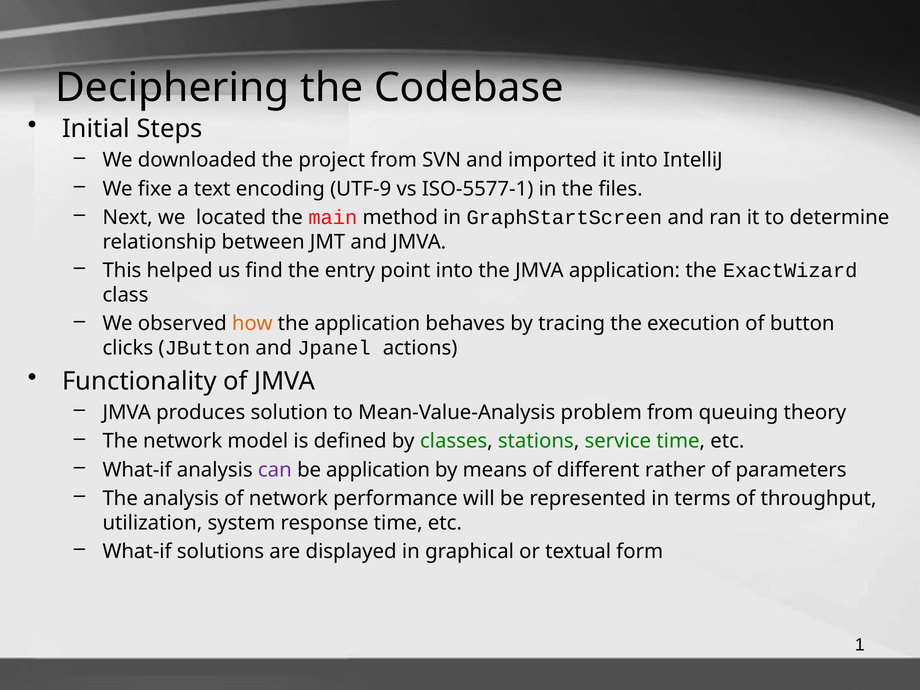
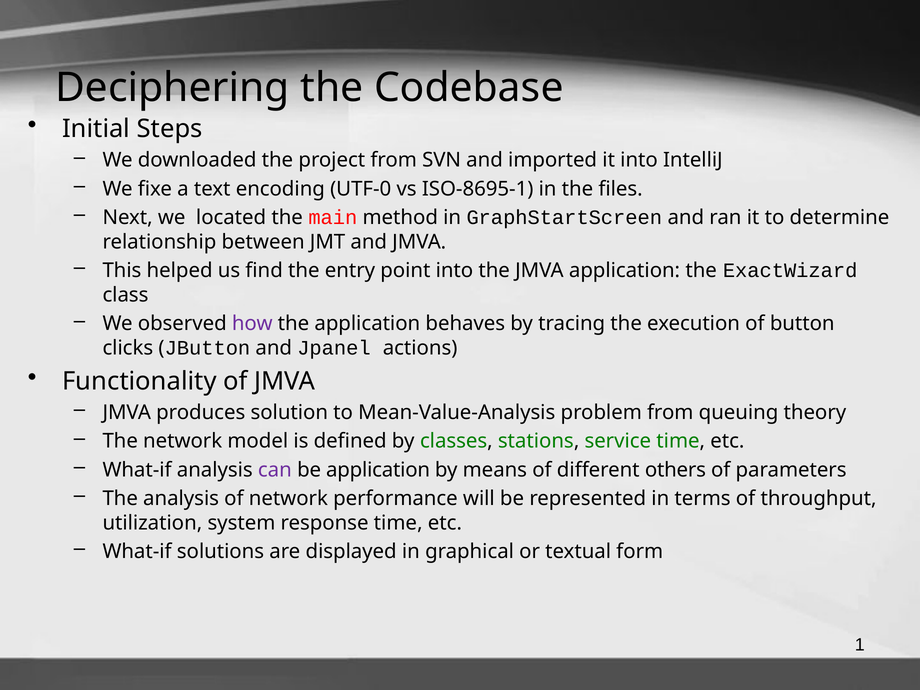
UTF-9: UTF-9 -> UTF-0
ISO-5577-1: ISO-5577-1 -> ISO-8695-1
how colour: orange -> purple
rather: rather -> others
